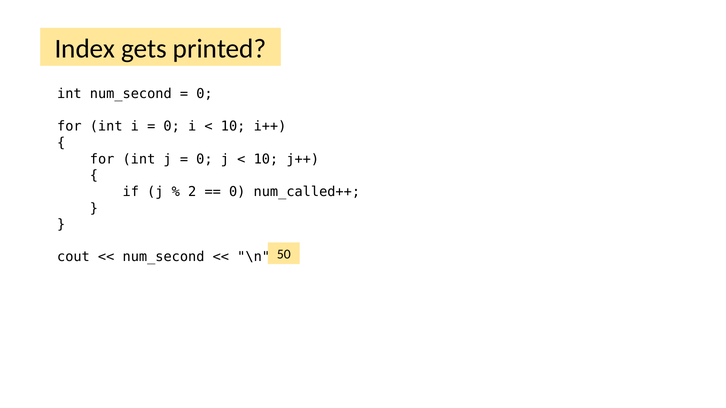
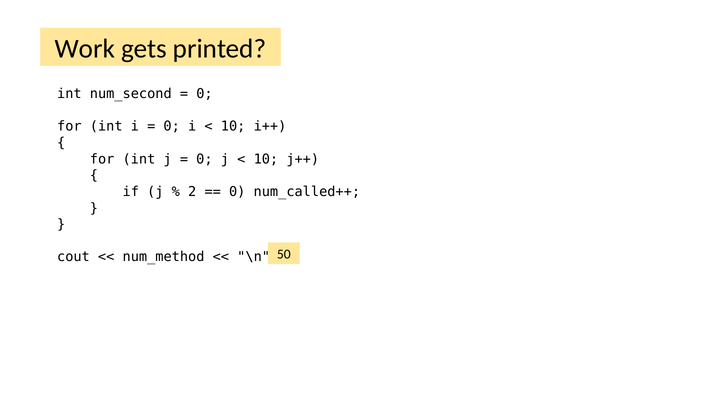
Index: Index -> Work
num_second at (164, 257): num_second -> num_method
